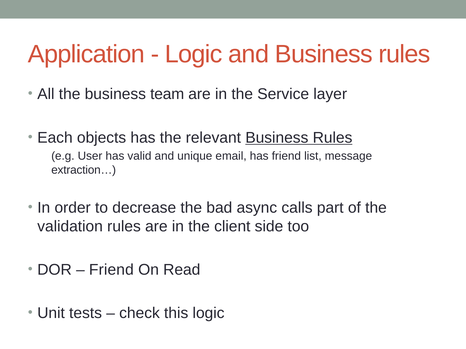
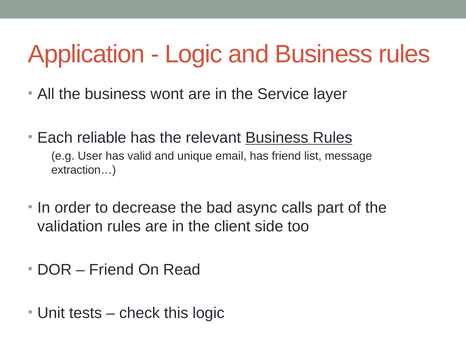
team: team -> wont
objects: objects -> reliable
